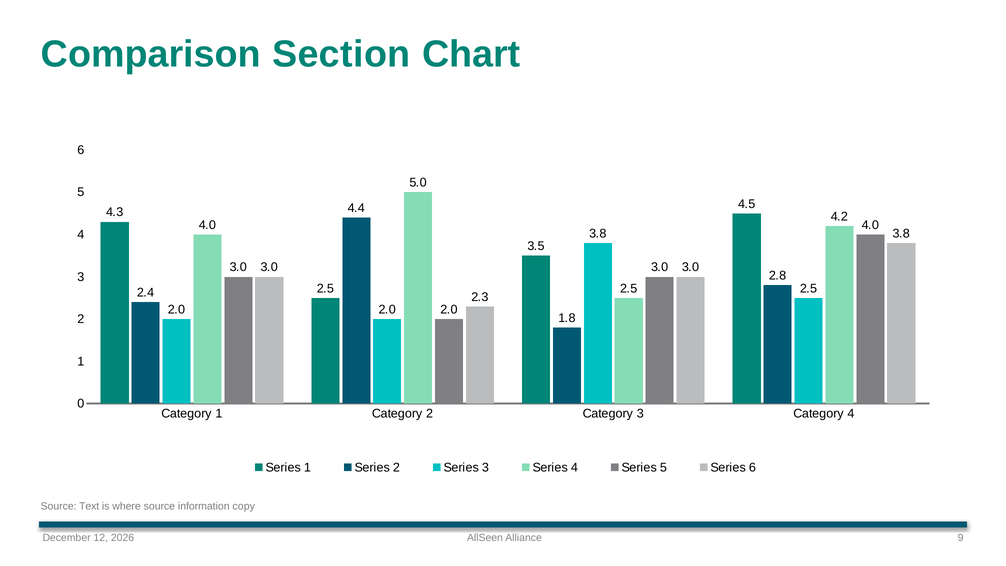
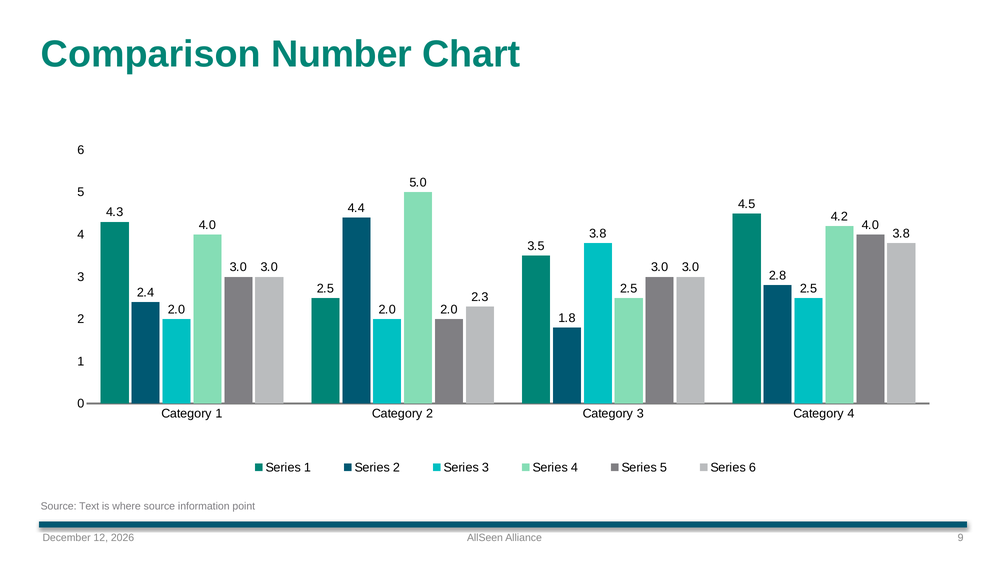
Section: Section -> Number
copy: copy -> point
